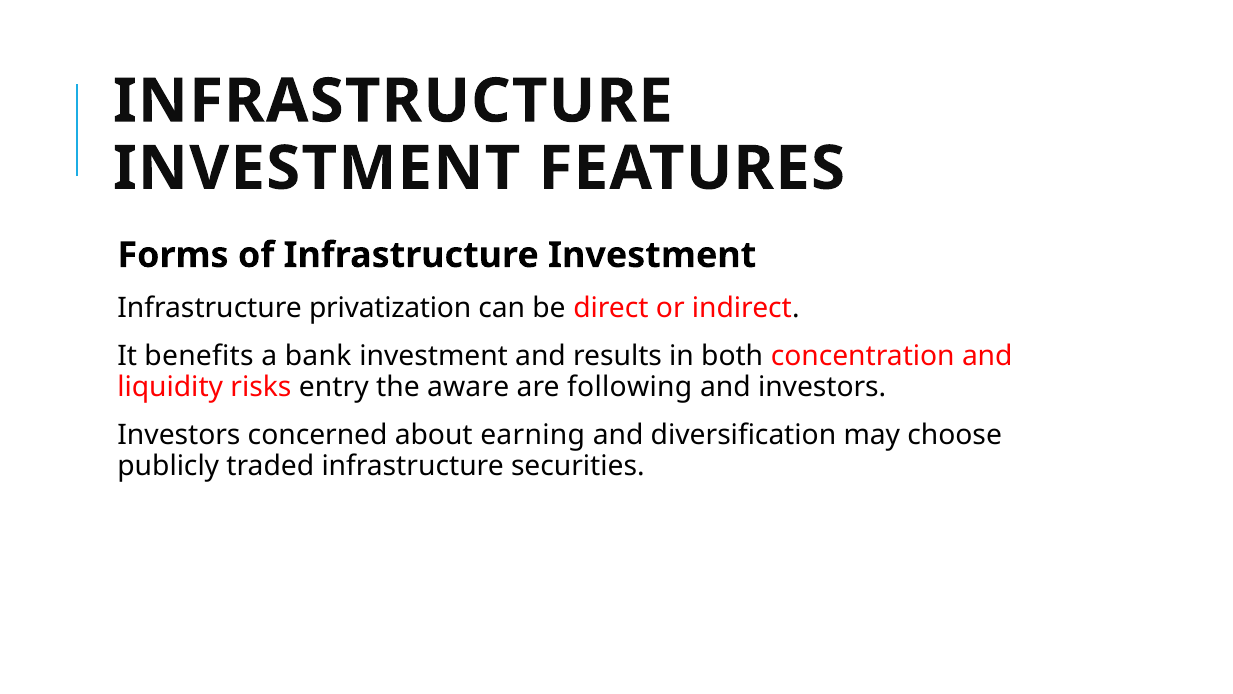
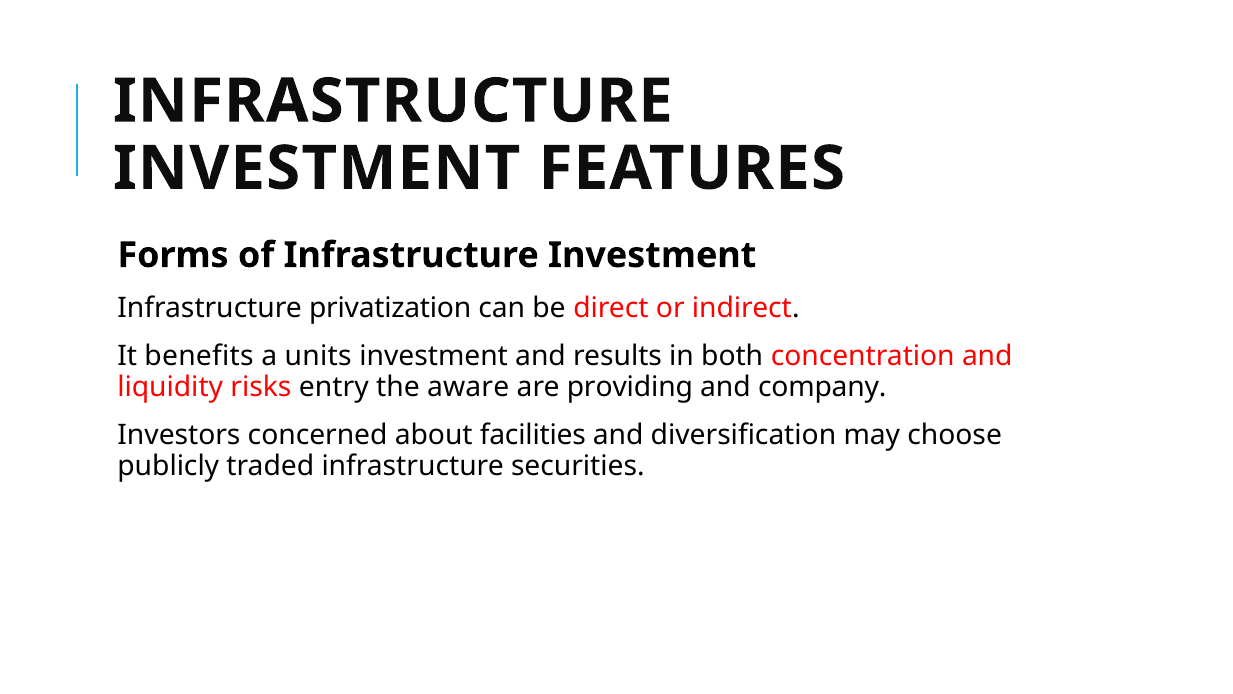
bank: bank -> units
following: following -> providing
and investors: investors -> company
earning: earning -> facilities
